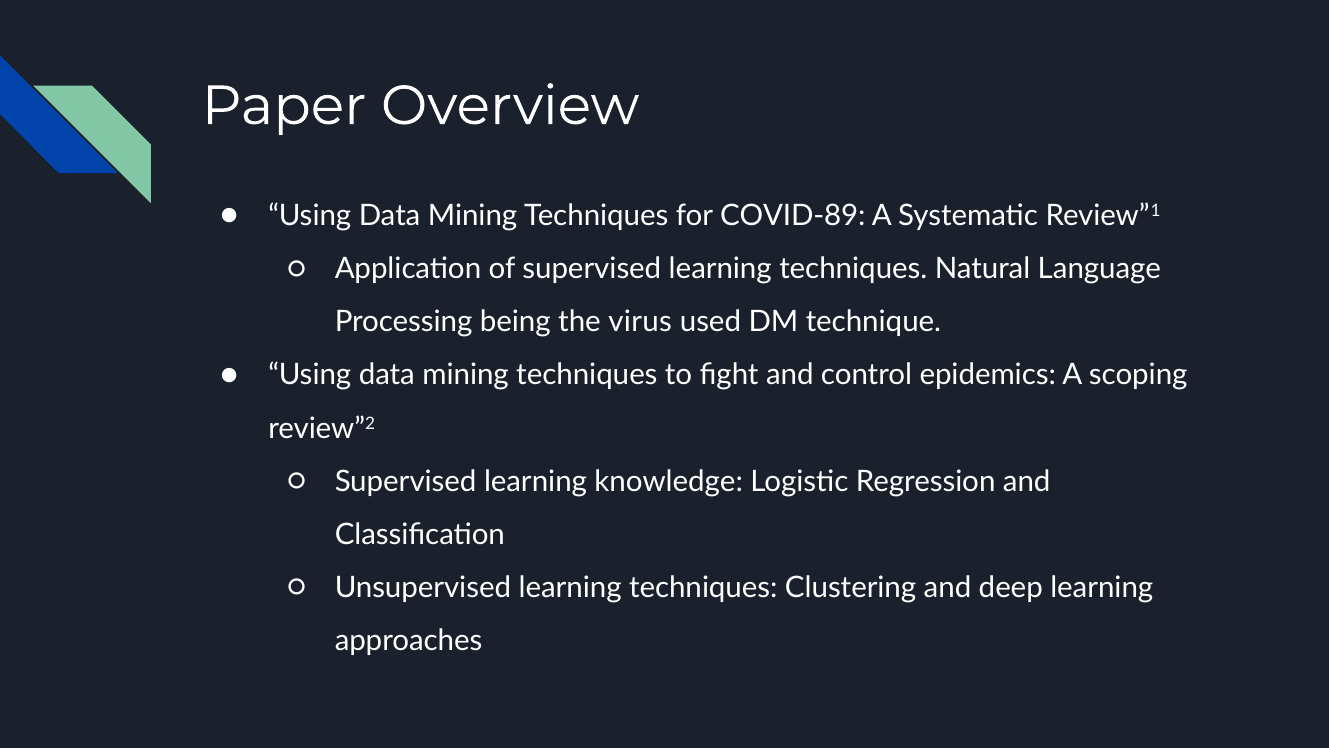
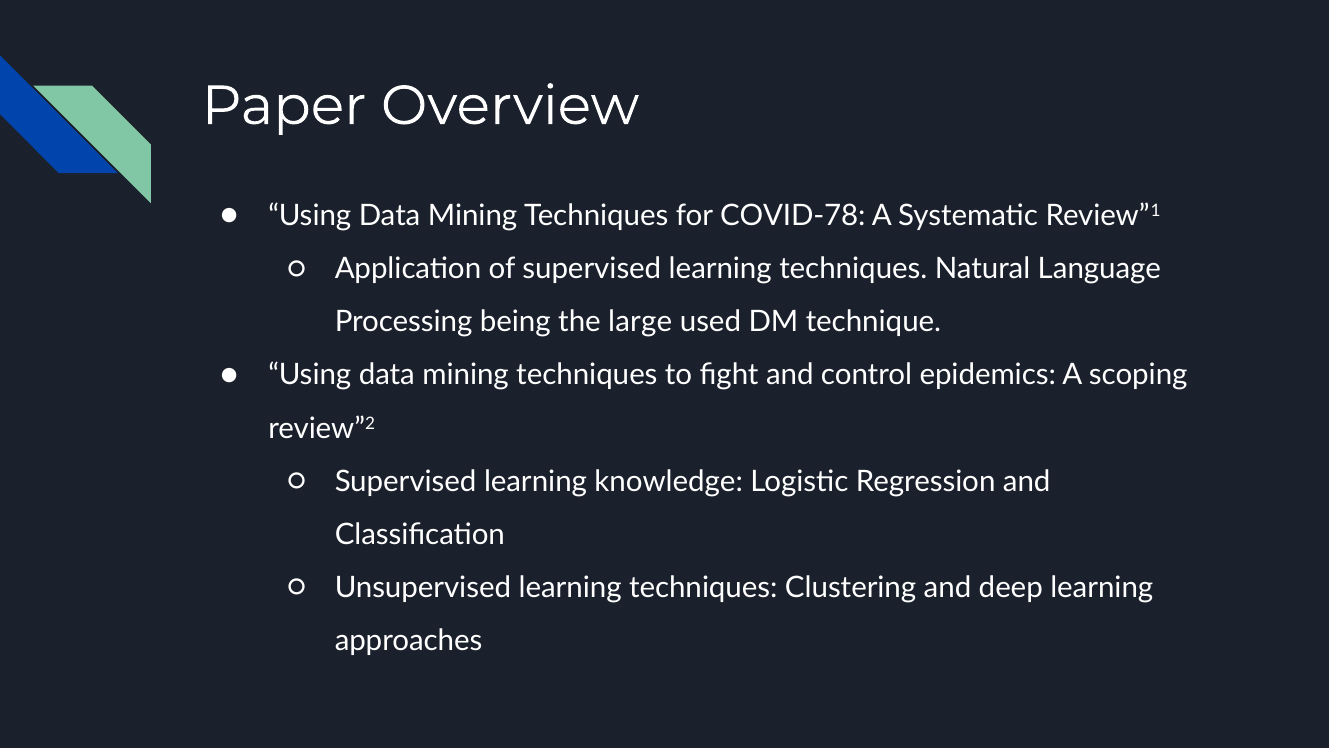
COVID-89: COVID-89 -> COVID-78
virus: virus -> large
